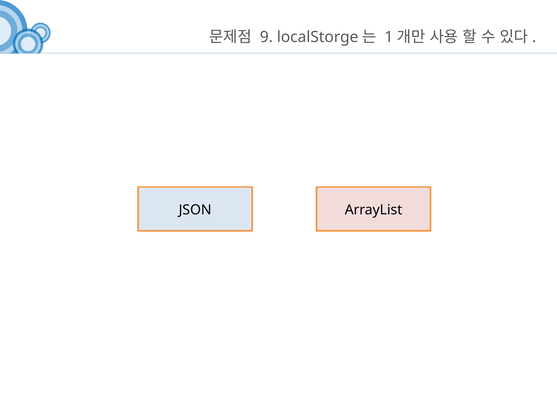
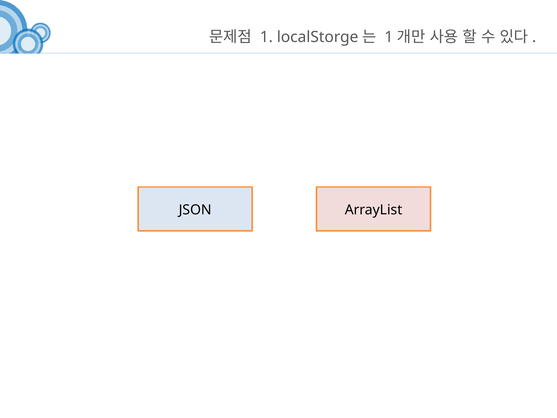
9 at (266, 37): 9 -> 1
